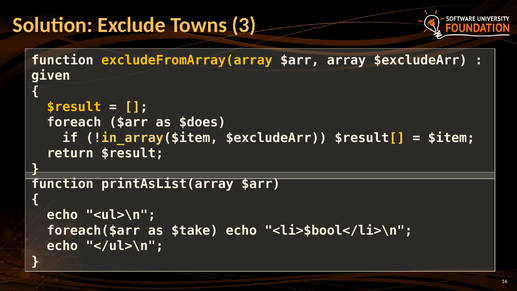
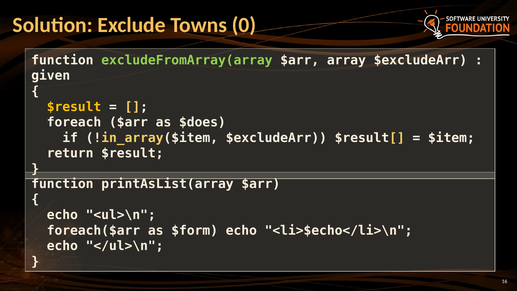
3: 3 -> 0
excludeFromArray(array colour: yellow -> light green
$take: $take -> $form
<li>$bool</li>\n: <li>$bool</li>\n -> <li>$echo</li>\n
